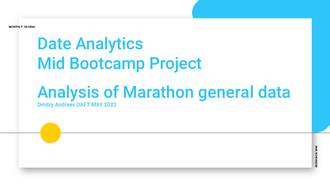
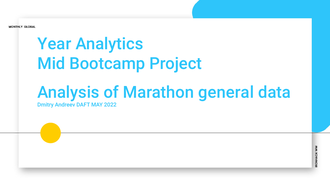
Date: Date -> Year
